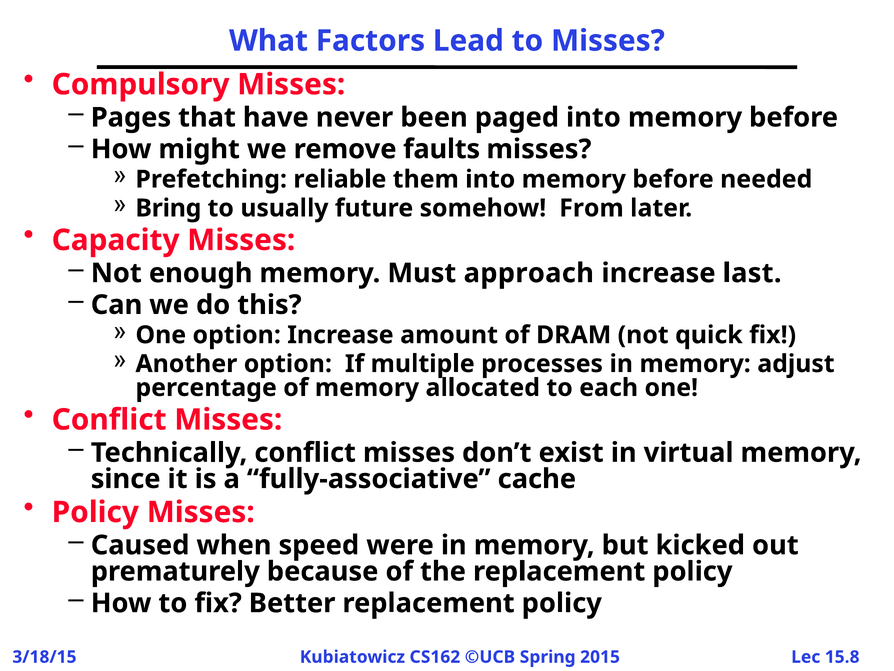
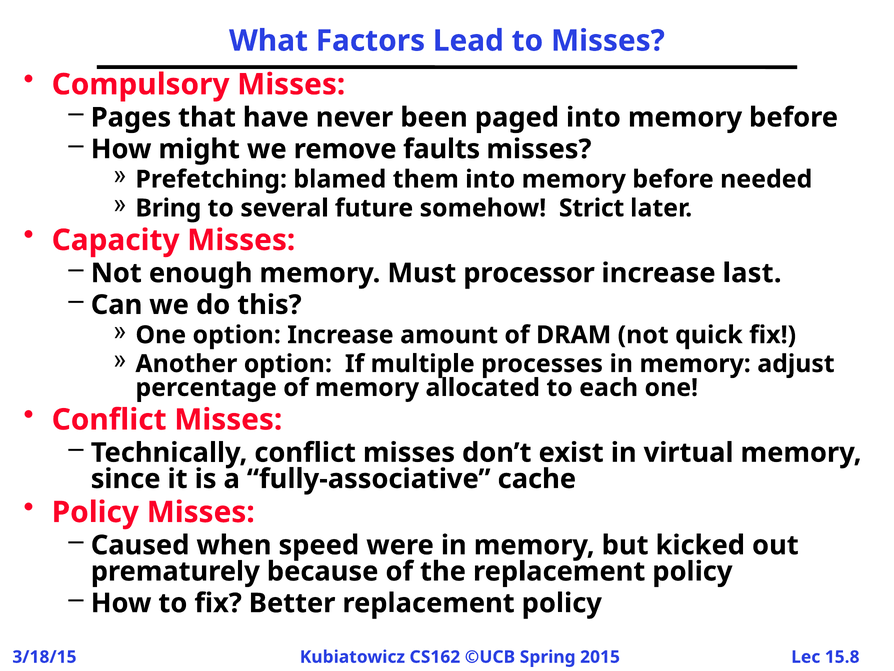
reliable: reliable -> blamed
usually: usually -> several
From: From -> Strict
approach: approach -> processor
